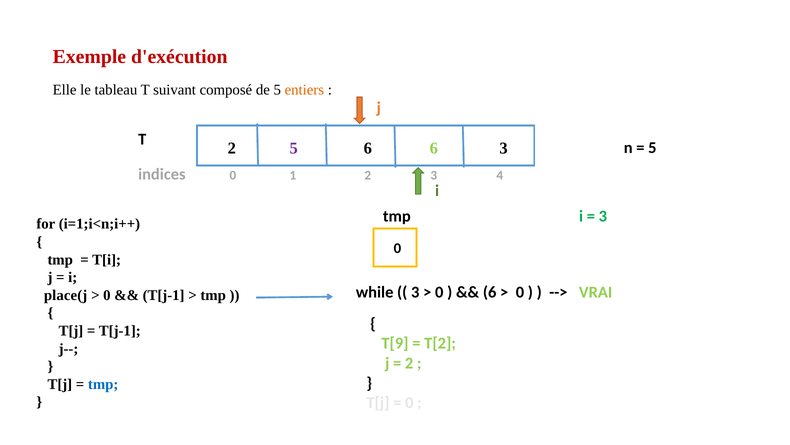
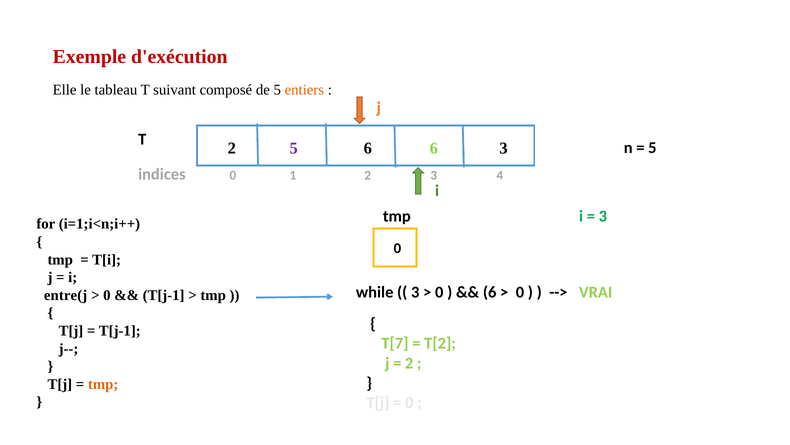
place(j: place(j -> entre(j
T[9: T[9 -> T[7
tmp at (103, 384) colour: blue -> orange
